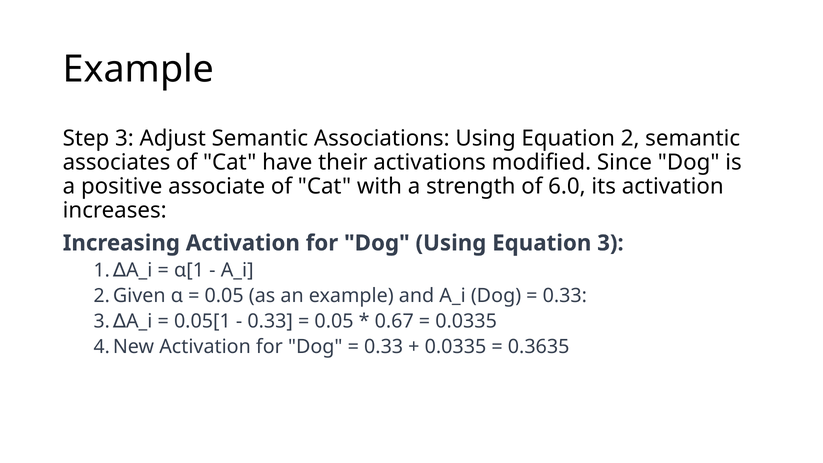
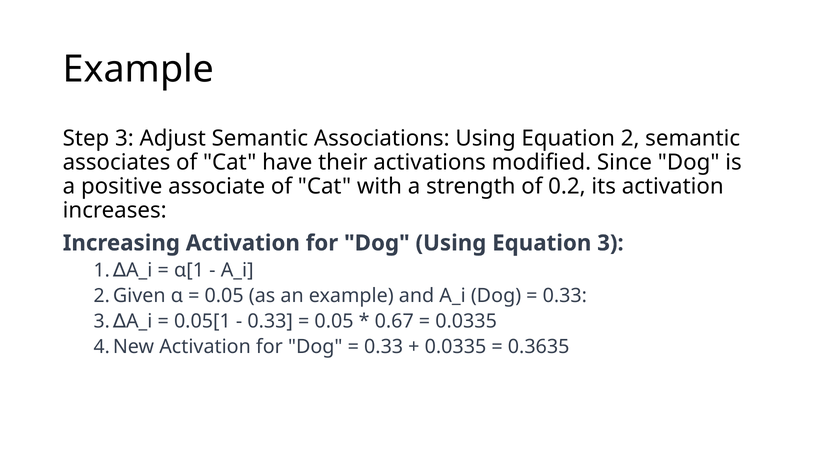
6.0: 6.0 -> 0.2
